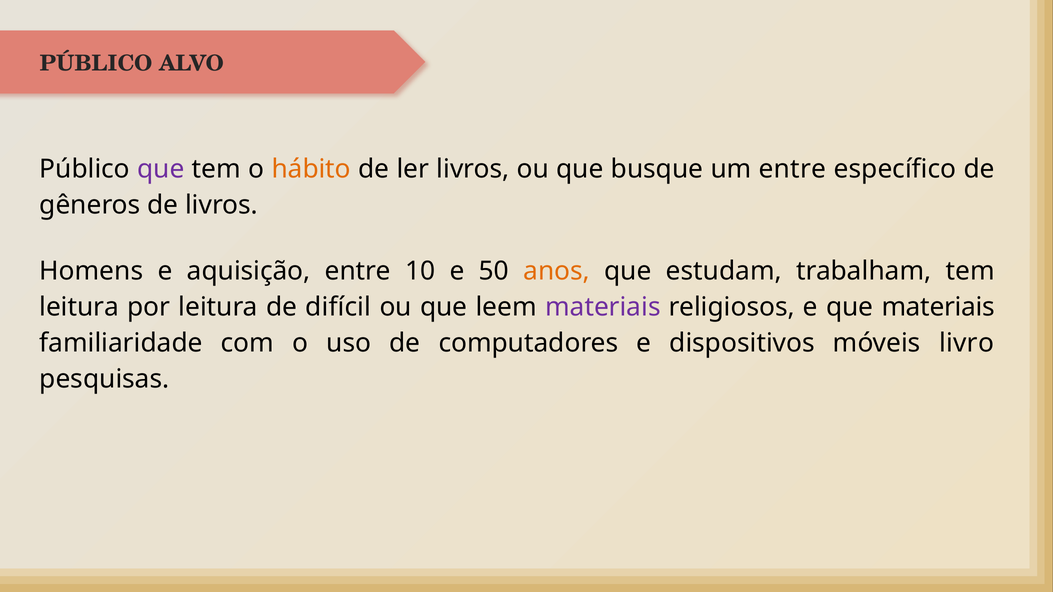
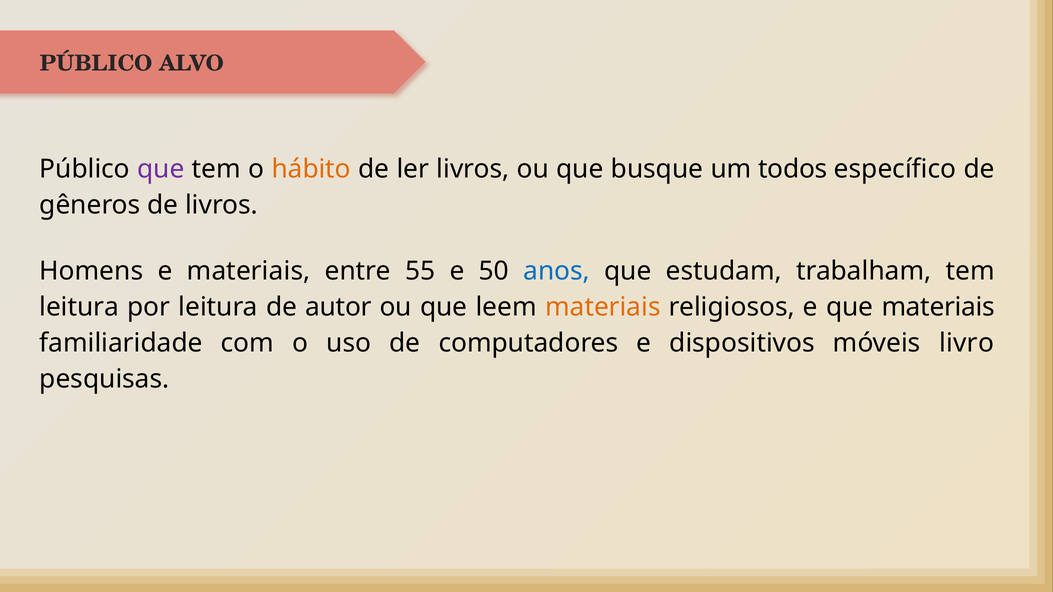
um entre: entre -> todos
e aquisição: aquisição -> materiais
10: 10 -> 55
anos colour: orange -> blue
difícil: difícil -> autor
materiais at (603, 307) colour: purple -> orange
